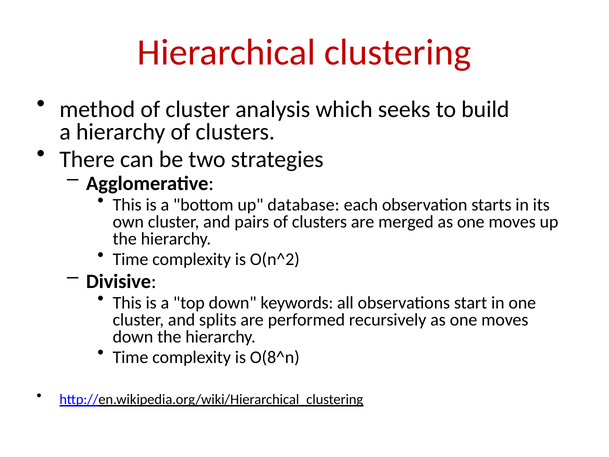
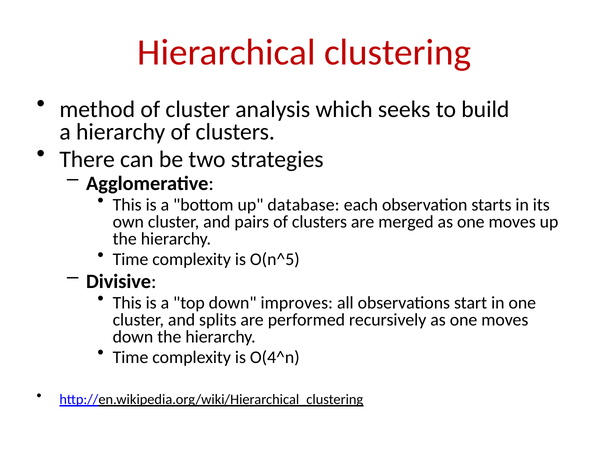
O(n^2: O(n^2 -> O(n^5
keywords: keywords -> improves
O(8^n: O(8^n -> O(4^n
